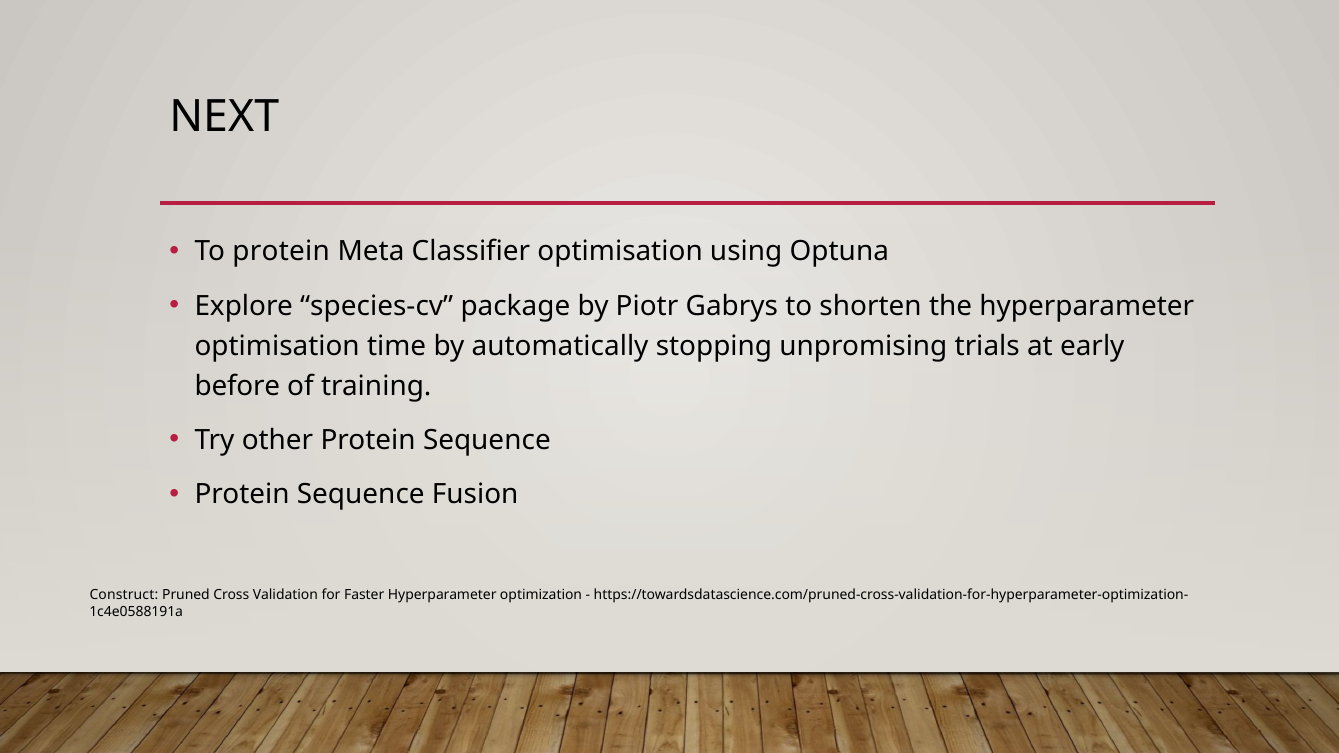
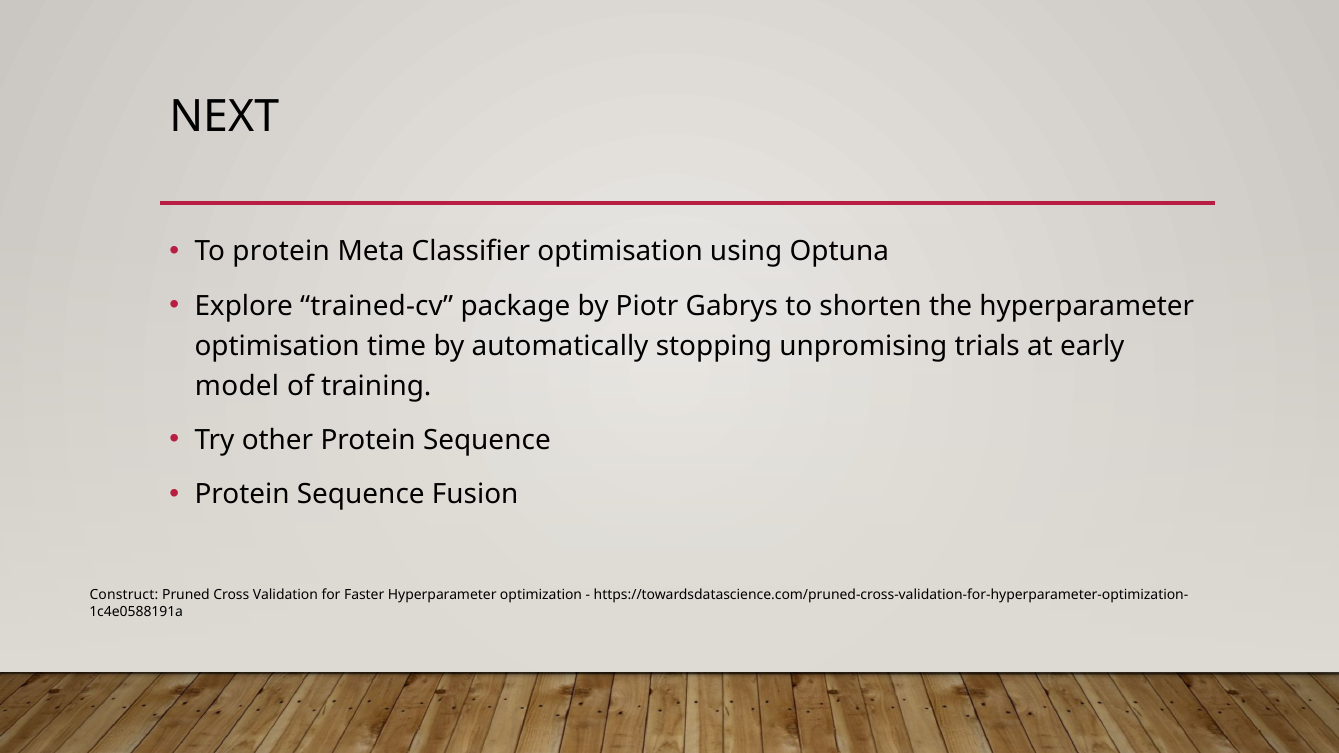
species-cv: species-cv -> trained-cv
before: before -> model
